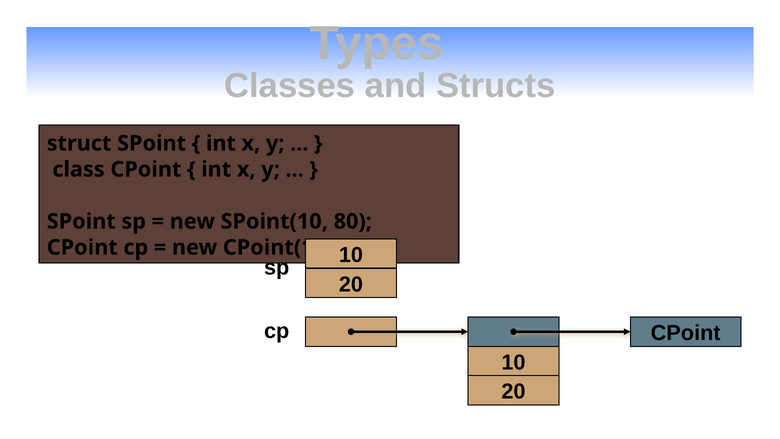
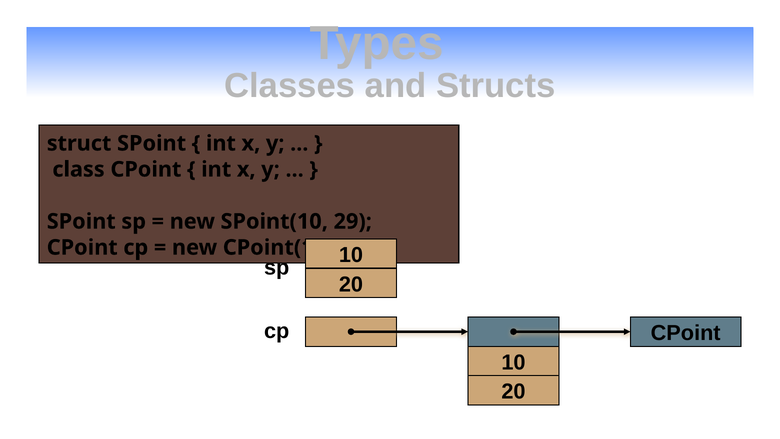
80: 80 -> 29
